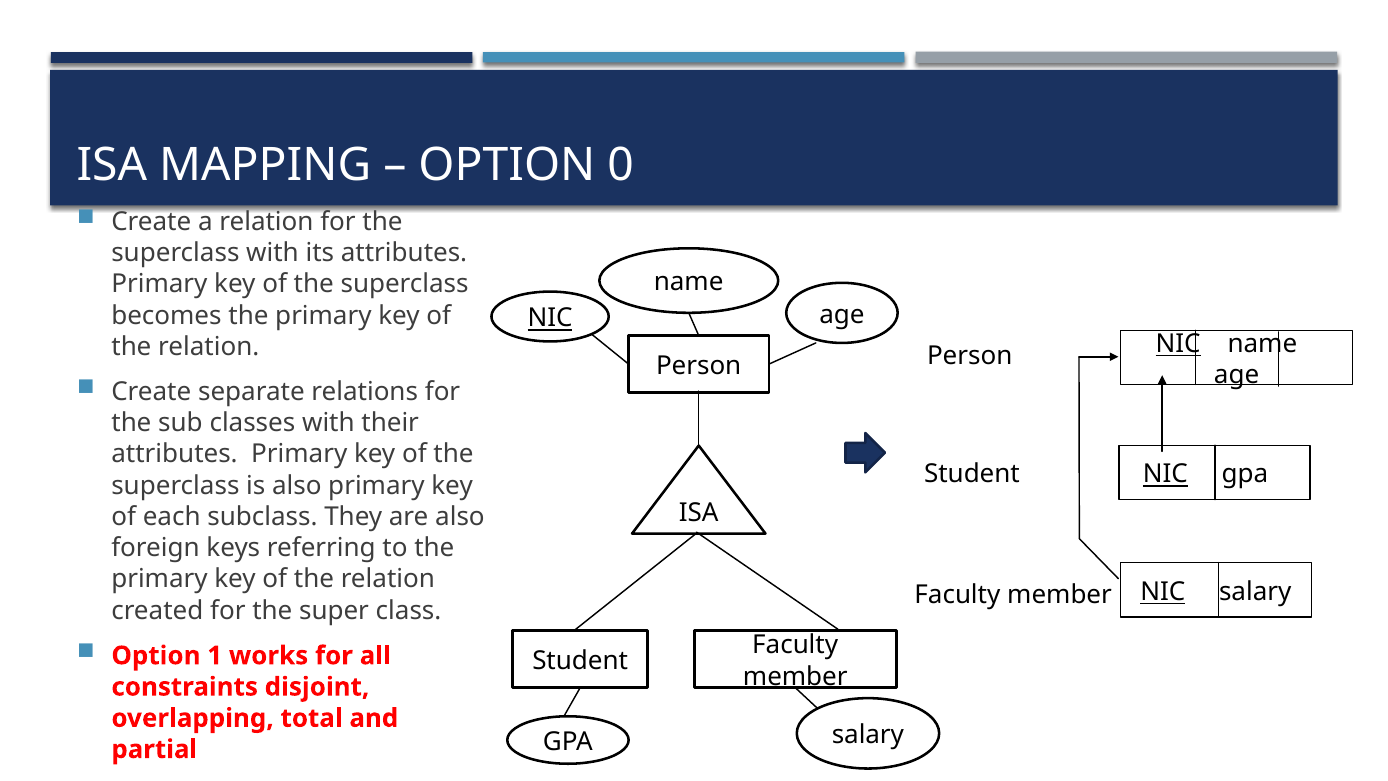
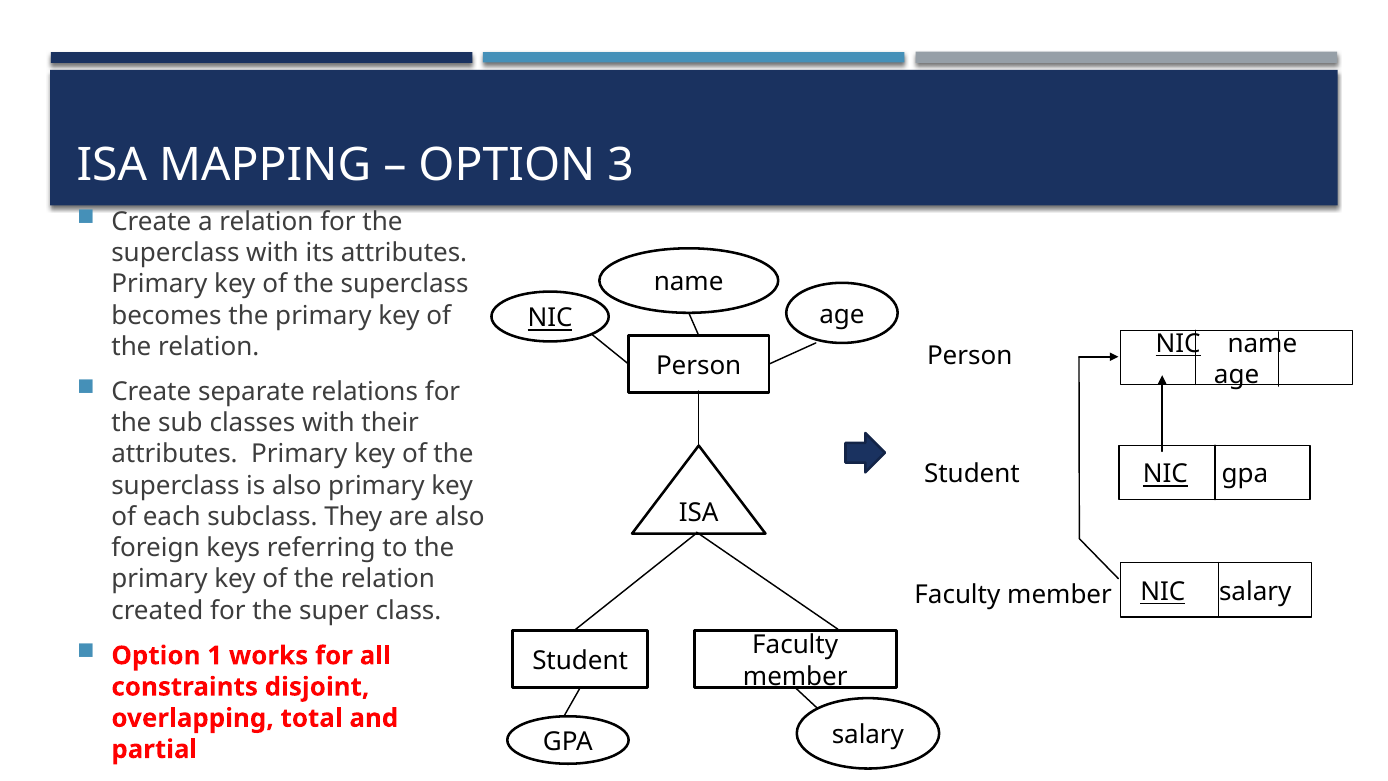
0: 0 -> 3
